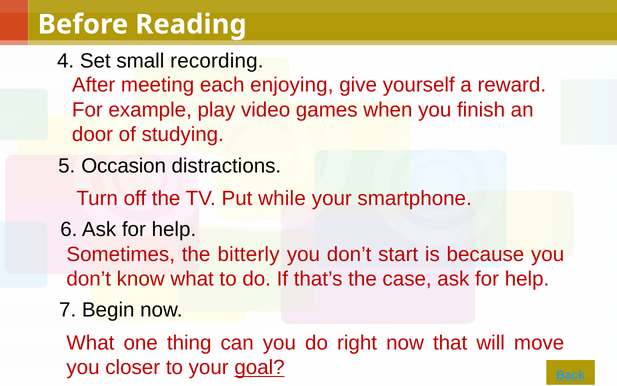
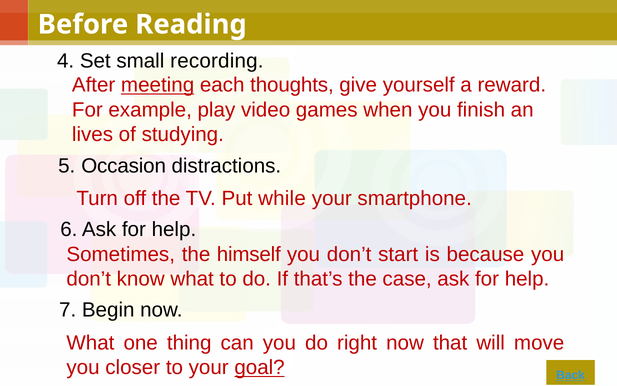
meeting underline: none -> present
enjoying: enjoying -> thoughts
door: door -> lives
bitterly: bitterly -> himself
